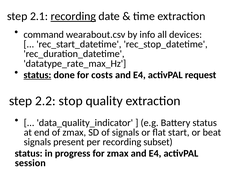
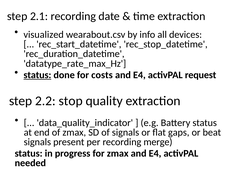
recording at (73, 16) underline: present -> none
command: command -> visualized
start: start -> gaps
subset: subset -> merge
session: session -> needed
